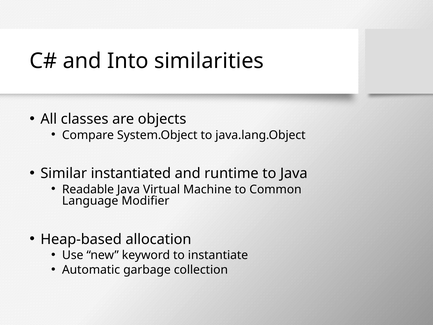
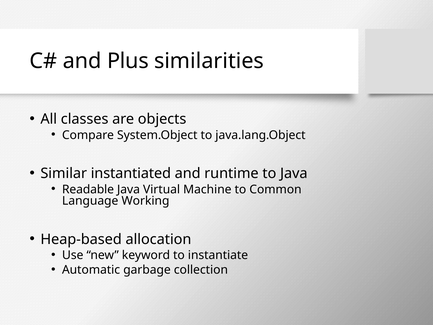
Into: Into -> Plus
Modifier: Modifier -> Working
